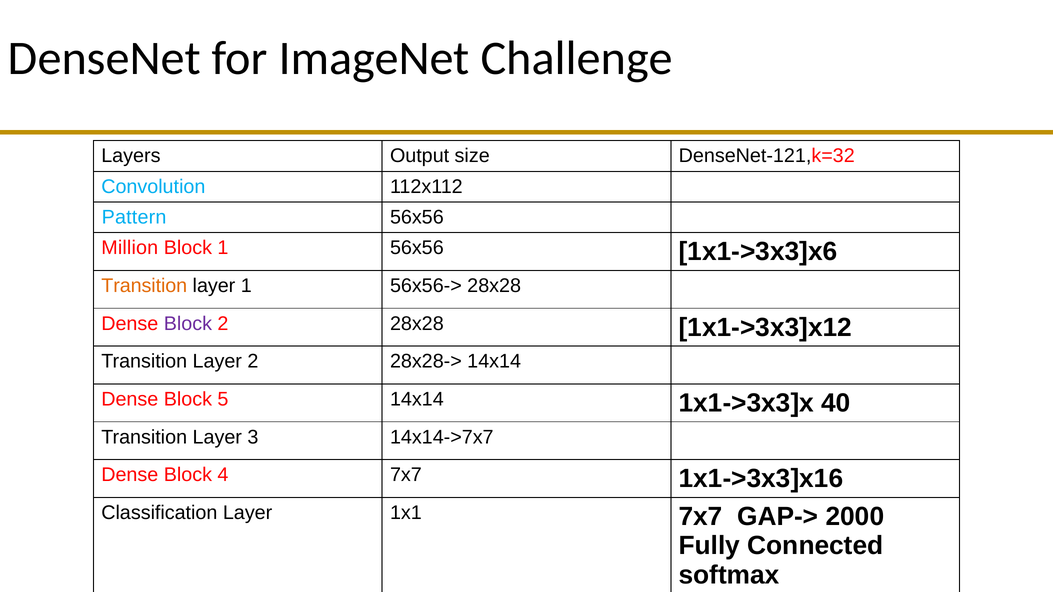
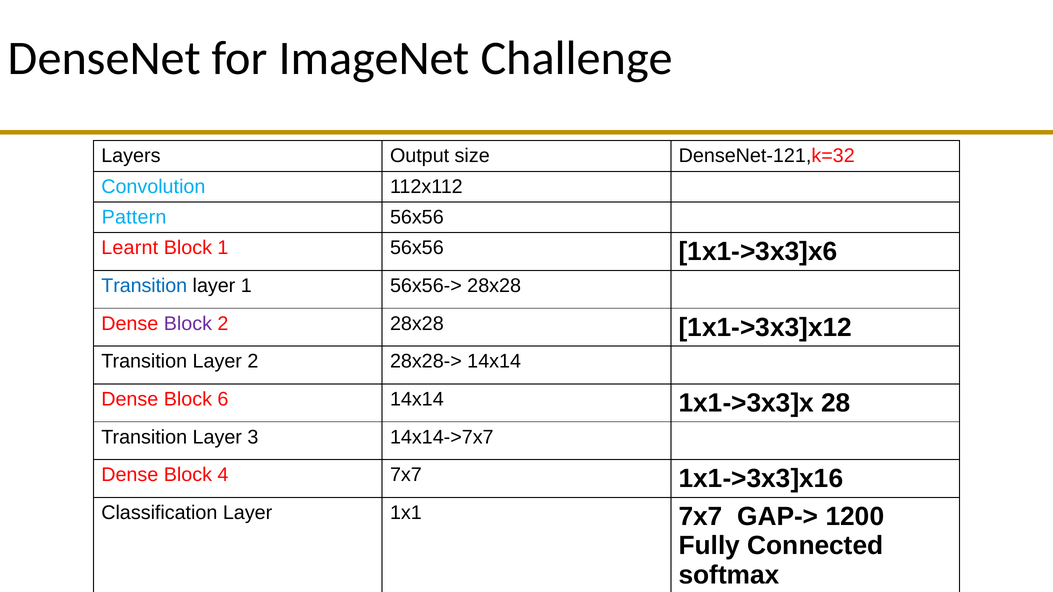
Million: Million -> Learnt
Transition at (144, 286) colour: orange -> blue
5: 5 -> 6
40: 40 -> 28
2000: 2000 -> 1200
